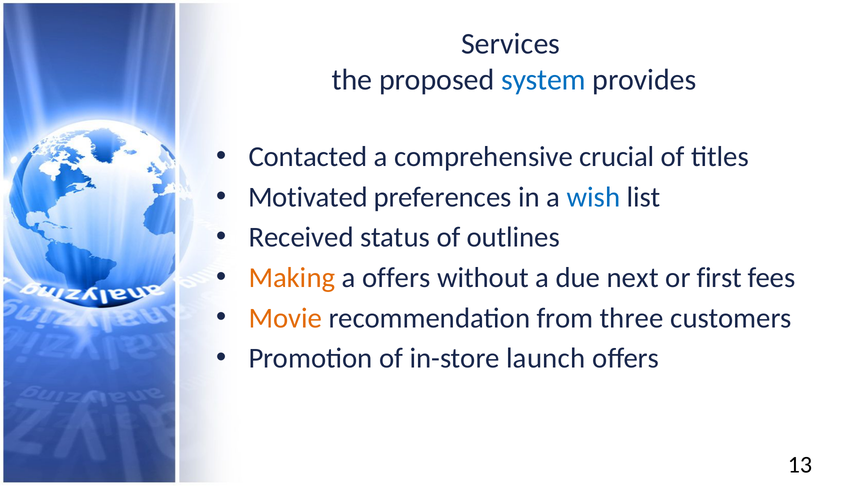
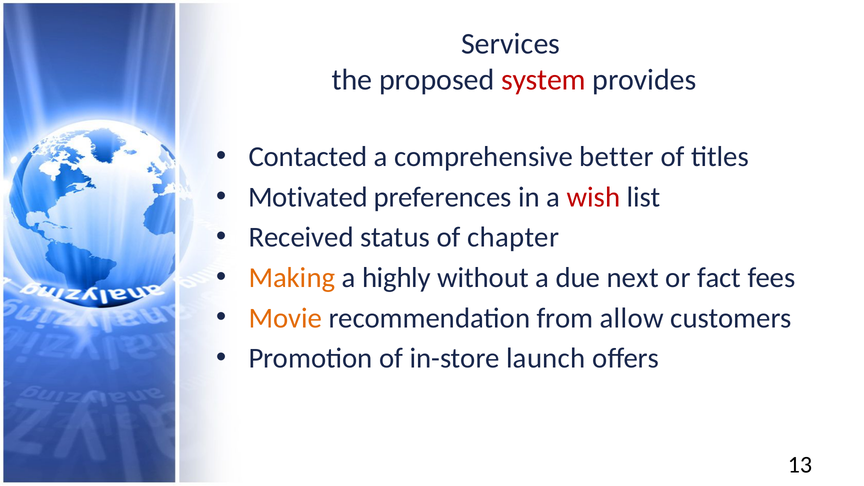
system colour: blue -> red
crucial: crucial -> better
wish colour: blue -> red
outlines: outlines -> chapter
a offers: offers -> highly
first: first -> fact
three: three -> allow
